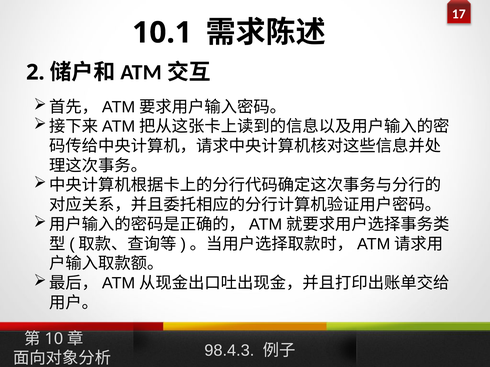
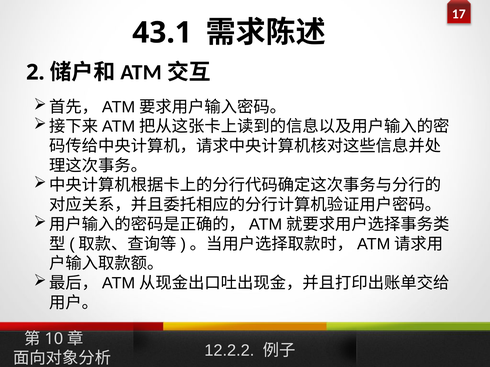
10.1: 10.1 -> 43.1
98.4.3: 98.4.3 -> 12.2.2
